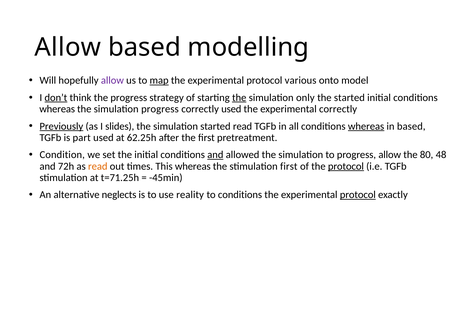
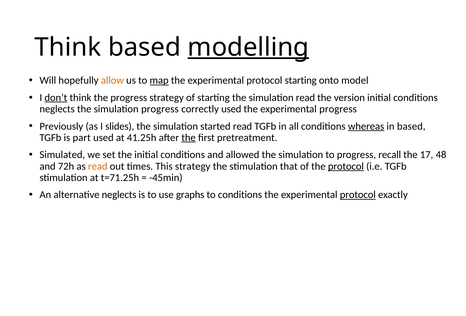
Allow at (68, 47): Allow -> Think
modelling underline: none -> present
allow at (112, 80) colour: purple -> orange
protocol various: various -> starting
the at (239, 97) underline: present -> none
simulation only: only -> read
the started: started -> version
whereas at (57, 109): whereas -> neglects
experimental correctly: correctly -> progress
Previously underline: present -> none
62.25h: 62.25h -> 41.25h
the at (189, 137) underline: none -> present
Condition: Condition -> Simulated
and at (215, 155) underline: present -> none
progress allow: allow -> recall
80: 80 -> 17
This whereas: whereas -> strategy
stimulation first: first -> that
reality: reality -> graphs
